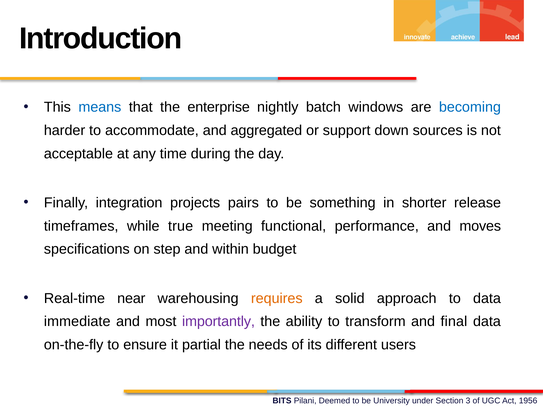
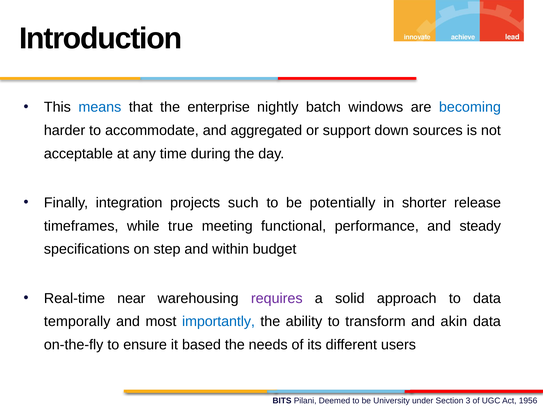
pairs: pairs -> such
something: something -> potentially
moves: moves -> steady
requires colour: orange -> purple
immediate: immediate -> temporally
importantly colour: purple -> blue
final: final -> akin
partial: partial -> based
